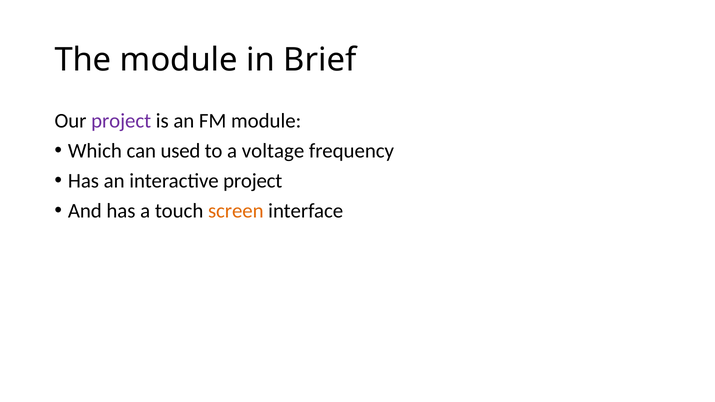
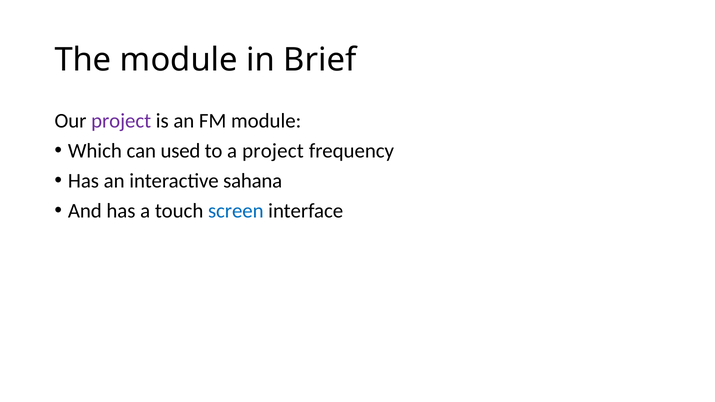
a voltage: voltage -> project
interactive project: project -> sahana
screen colour: orange -> blue
